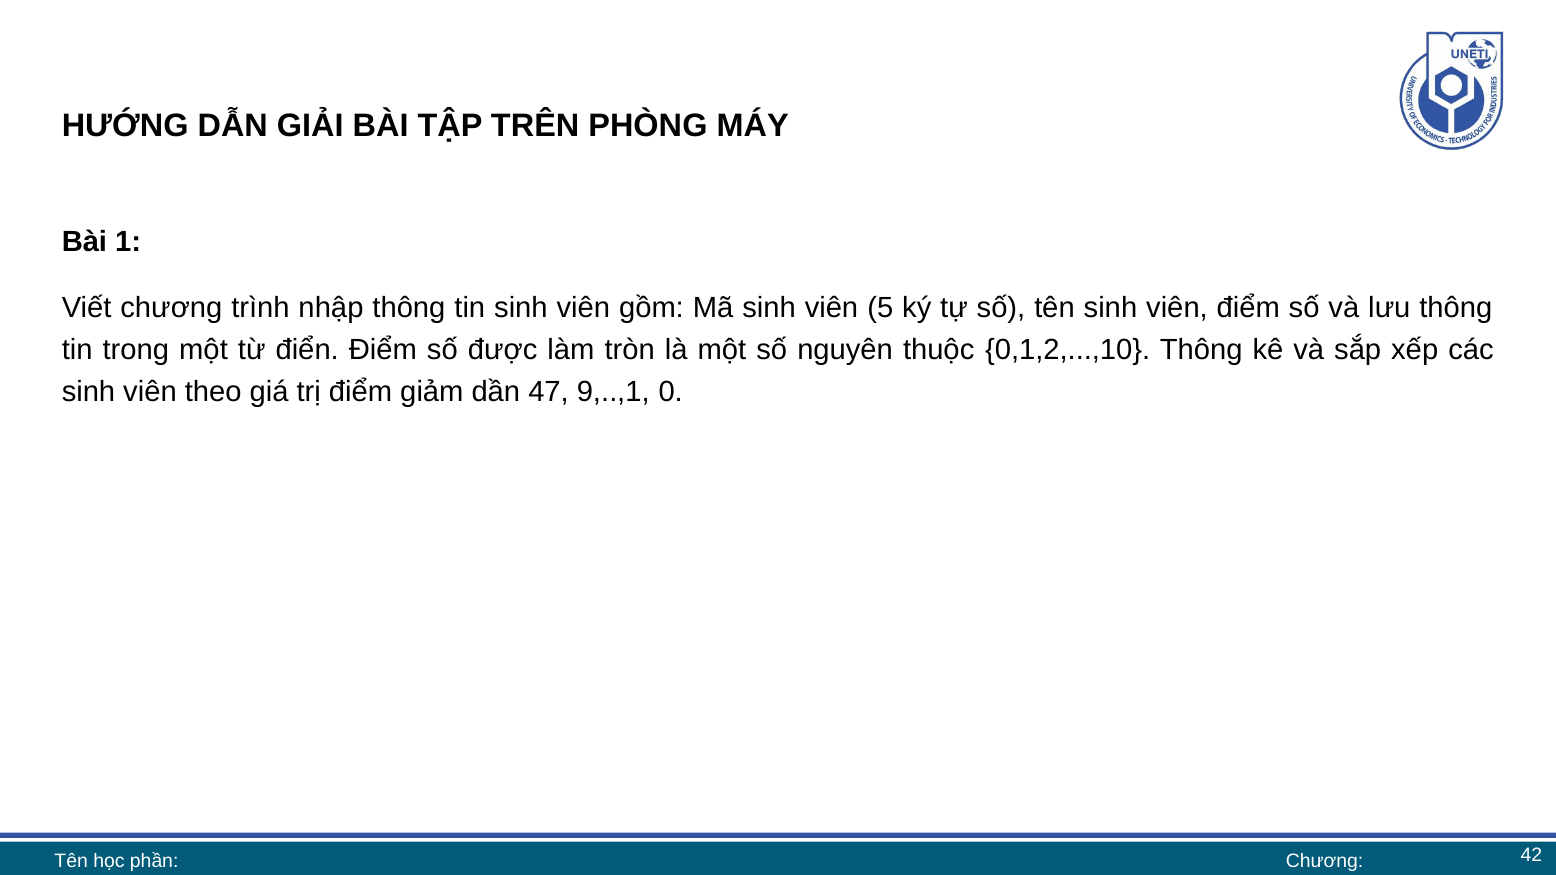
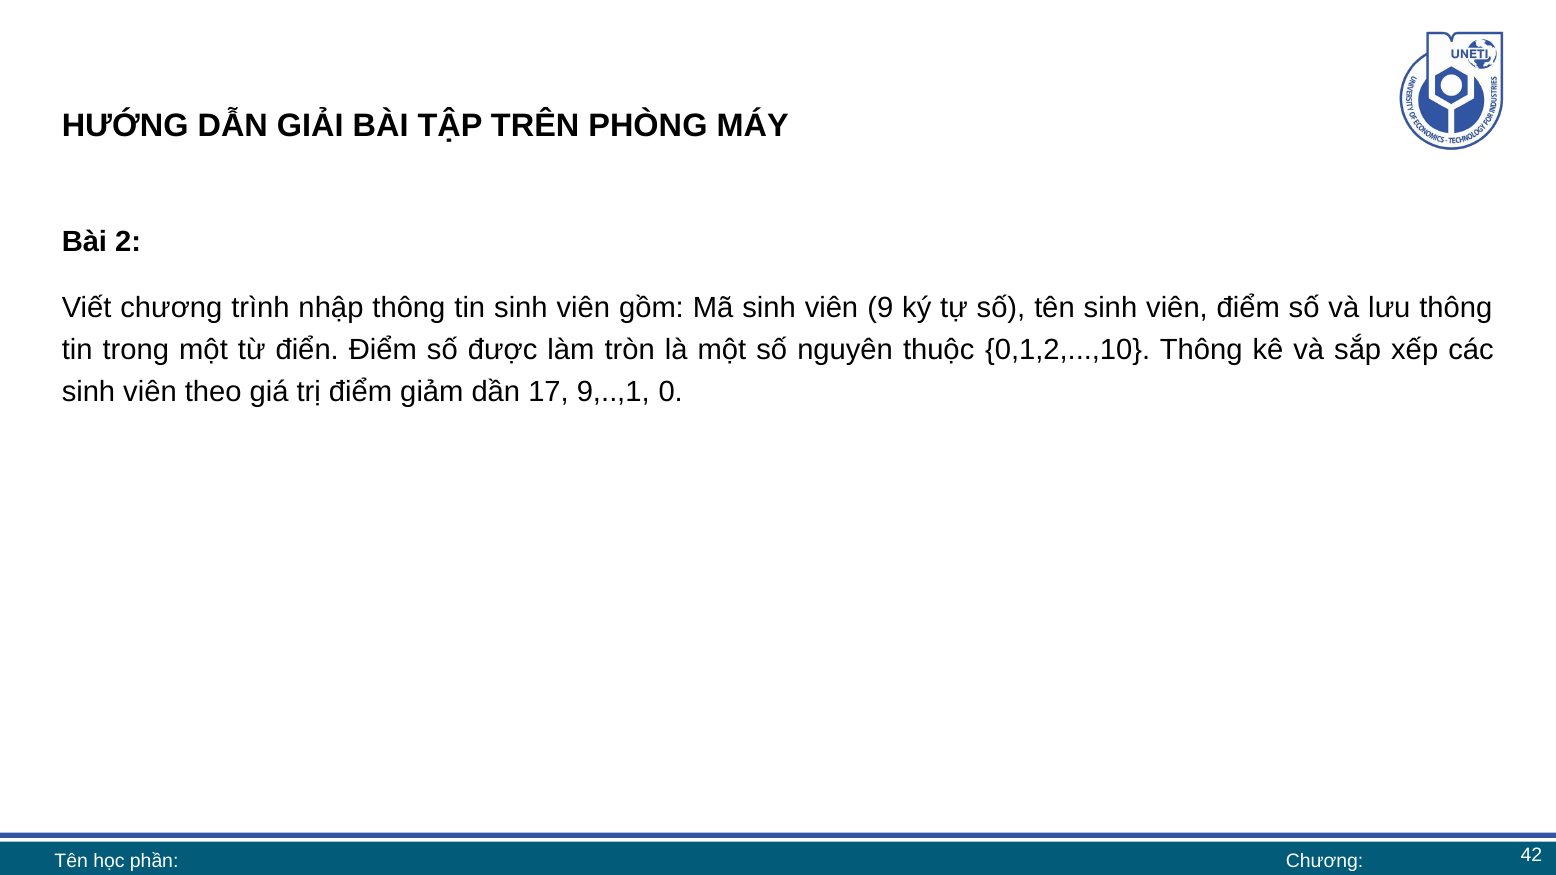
1: 1 -> 2
5: 5 -> 9
47: 47 -> 17
